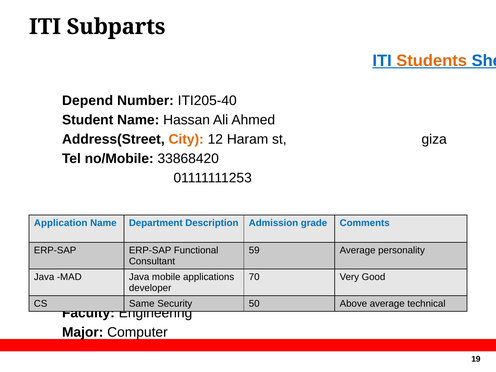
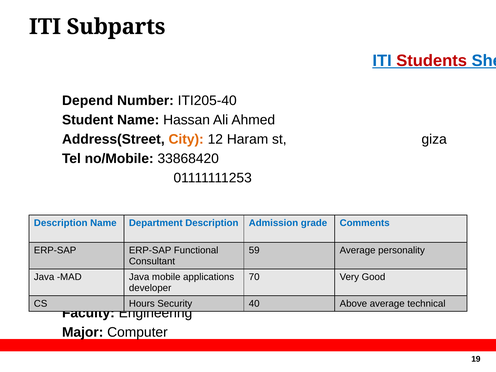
Students colour: orange -> red
Application at (61, 223): Application -> Description
Same: Same -> Hours
50: 50 -> 40
